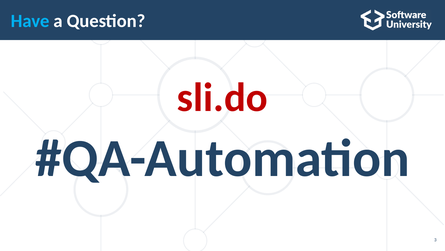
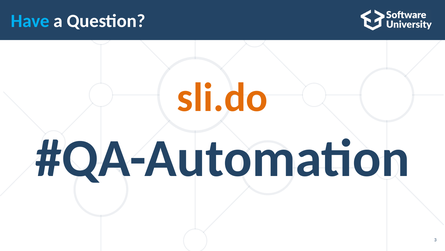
sli.do colour: red -> orange
